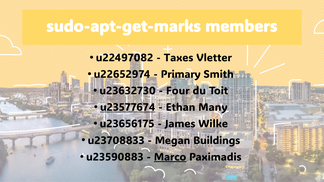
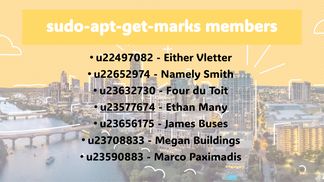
Taxes: Taxes -> Either
Primary: Primary -> Namely
Wilke: Wilke -> Buses
Marco underline: present -> none
